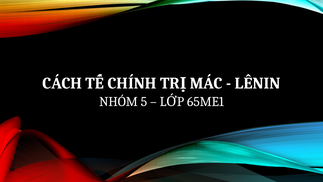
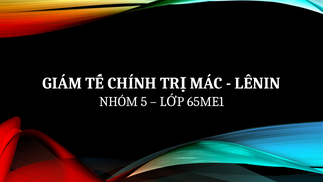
CÁCH: CÁCH -> GIÁM
